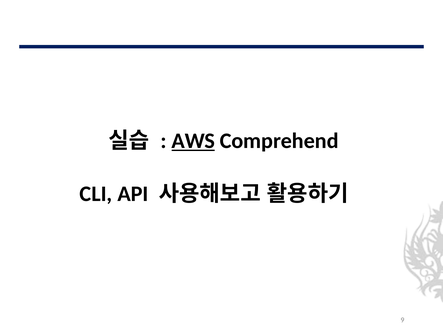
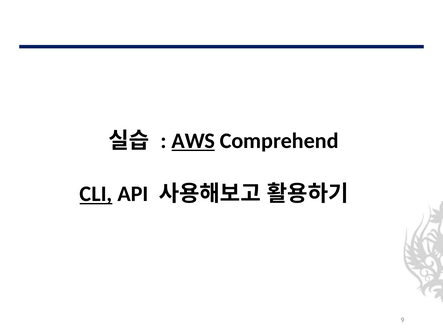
CLI underline: none -> present
